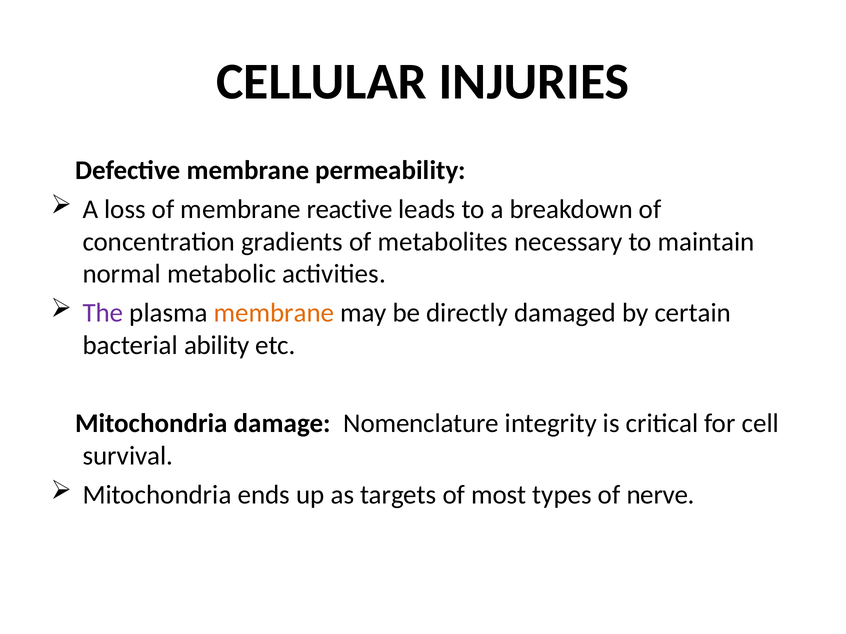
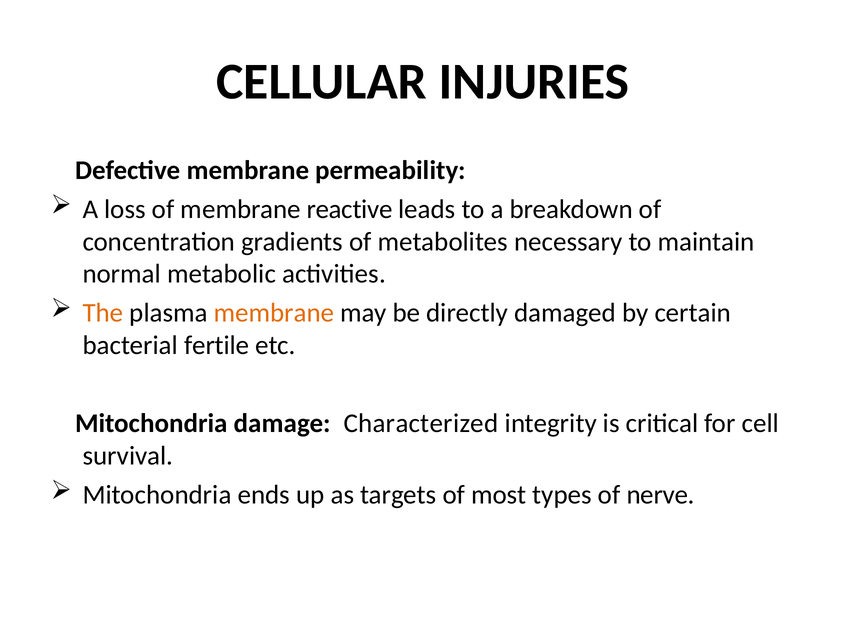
The colour: purple -> orange
ability: ability -> fertile
Nomenclature: Nomenclature -> Characterized
